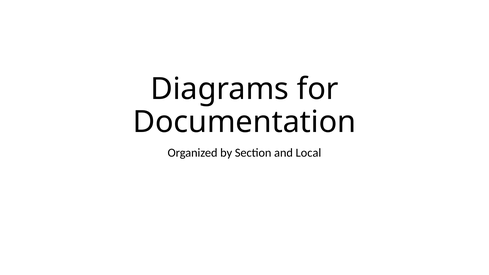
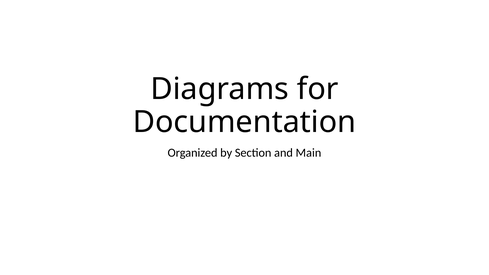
Local: Local -> Main
